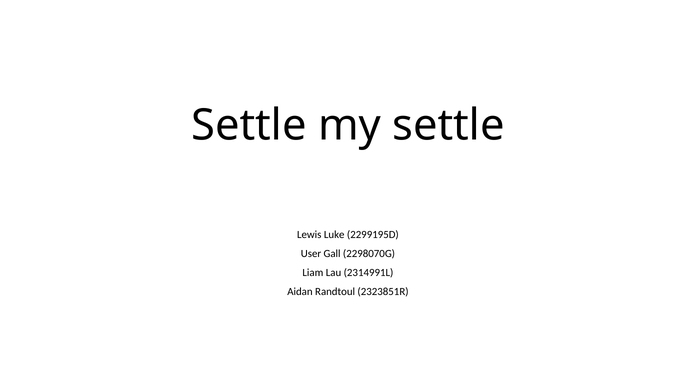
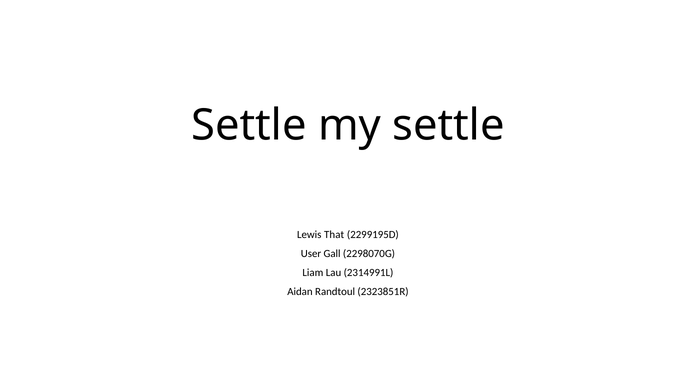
Luke: Luke -> That
